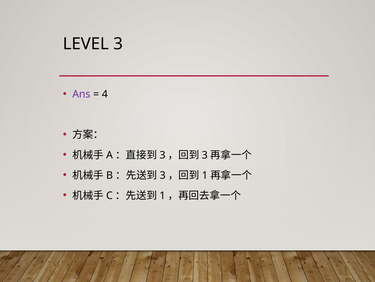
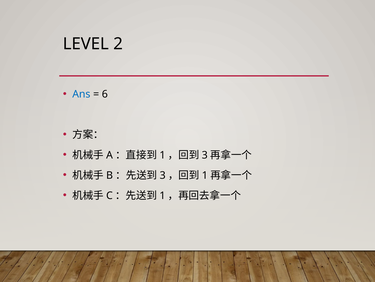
LEVEL 3: 3 -> 2
Ans colour: purple -> blue
4: 4 -> 6
3 at (162, 155): 3 -> 1
